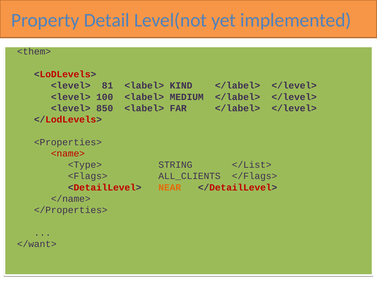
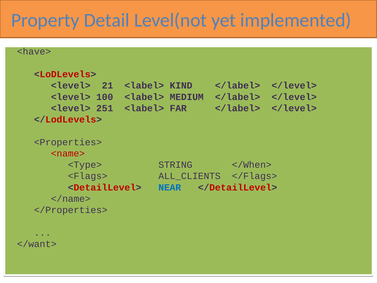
<them>: <them> -> <have>
81: 81 -> 21
850: 850 -> 251
</List>: </List> -> </When>
NEAR colour: orange -> blue
